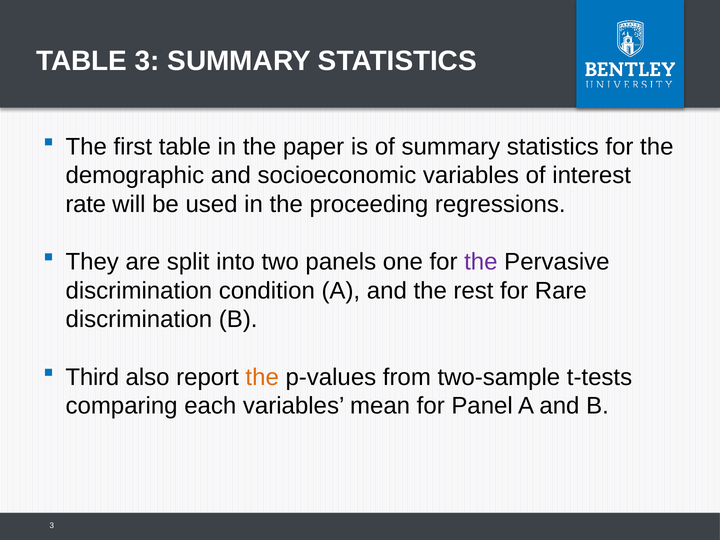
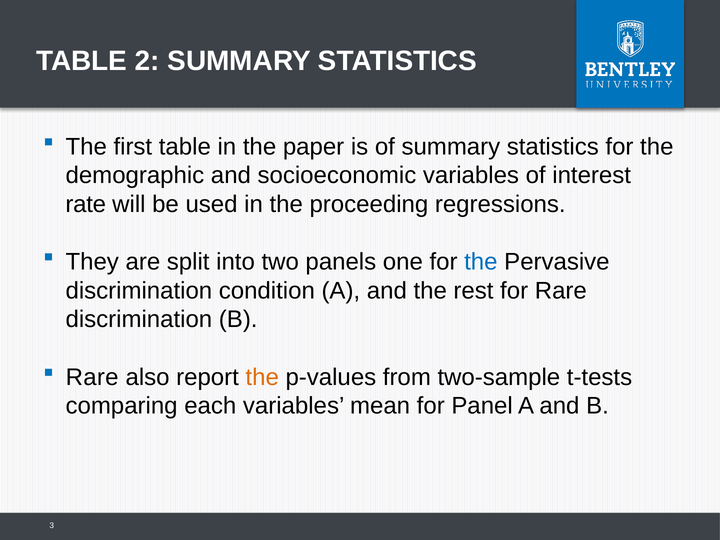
TABLE 3: 3 -> 2
the at (481, 262) colour: purple -> blue
Third at (92, 377): Third -> Rare
